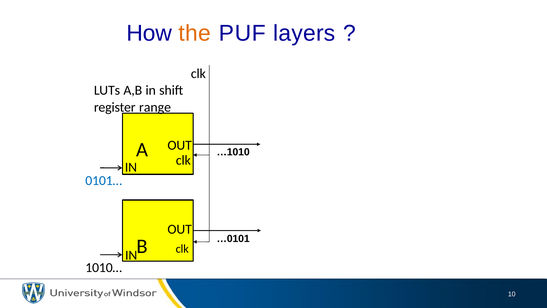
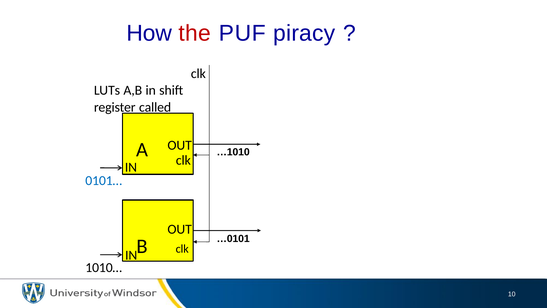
the colour: orange -> red
layers: layers -> piracy
range: range -> called
